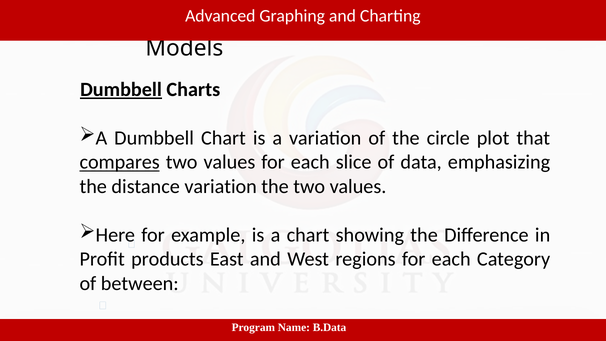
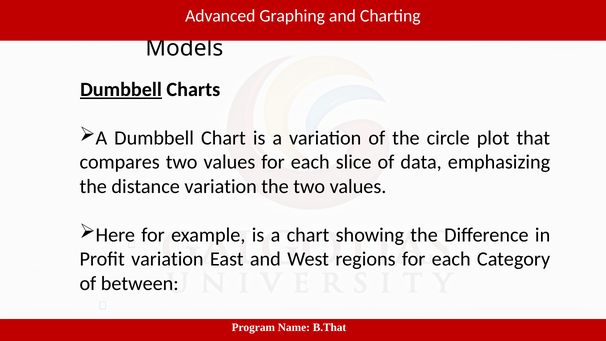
compares underline: present -> none
Profit products: products -> variation
B.Data: B.Data -> B.That
